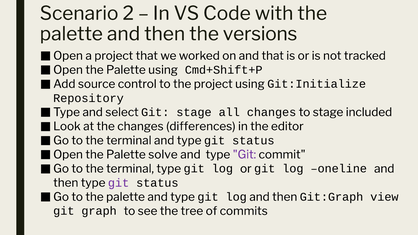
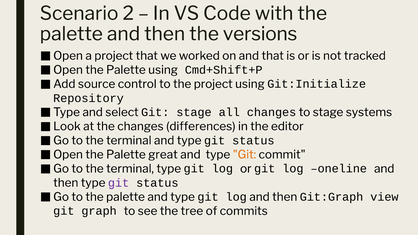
included: included -> systems
solve: solve -> great
Git at (244, 155) colour: purple -> orange
